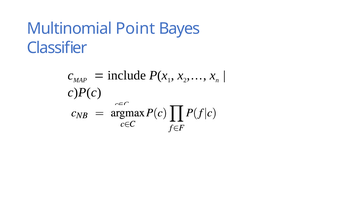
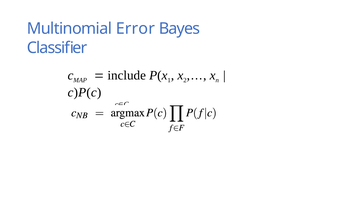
Point: Point -> Error
